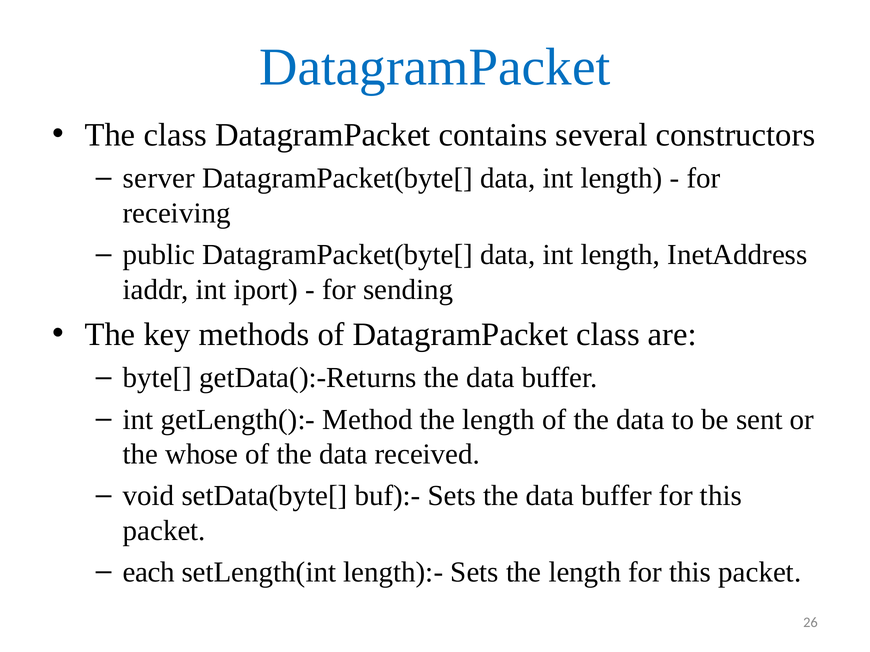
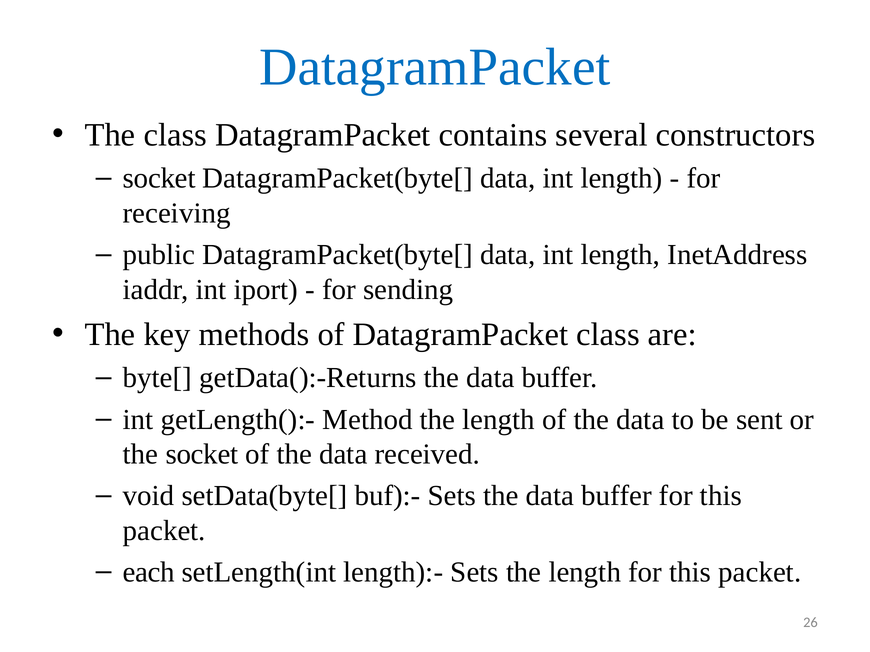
server at (159, 179): server -> socket
the whose: whose -> socket
